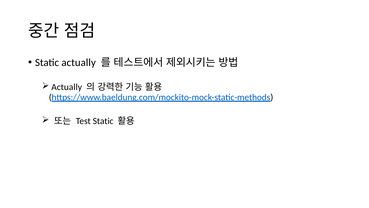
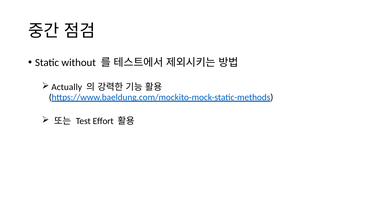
Static actually: actually -> without
Test Static: Static -> Effort
